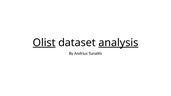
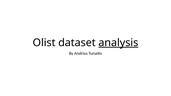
Olist underline: present -> none
